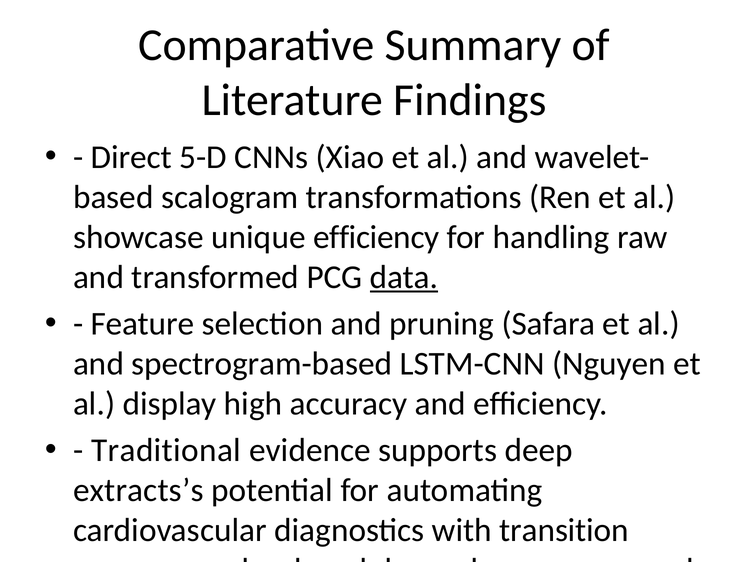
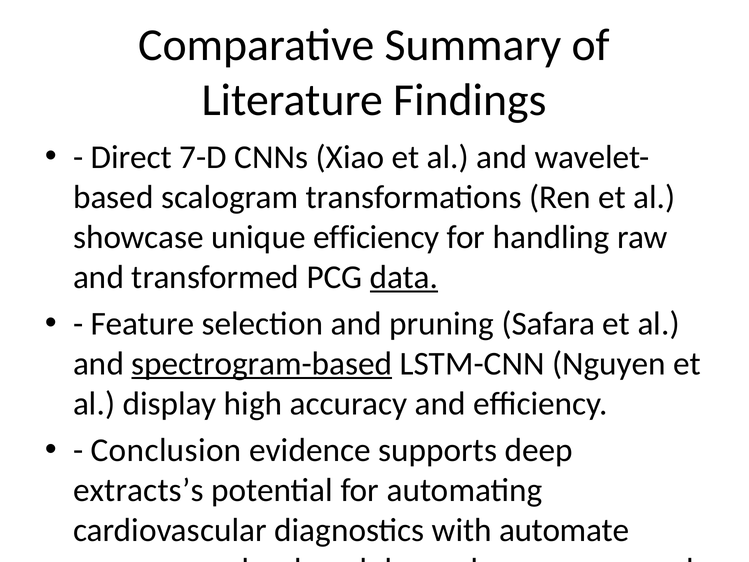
5-D: 5-D -> 7-D
spectrogram-based underline: none -> present
Traditional: Traditional -> Conclusion
transition: transition -> automate
